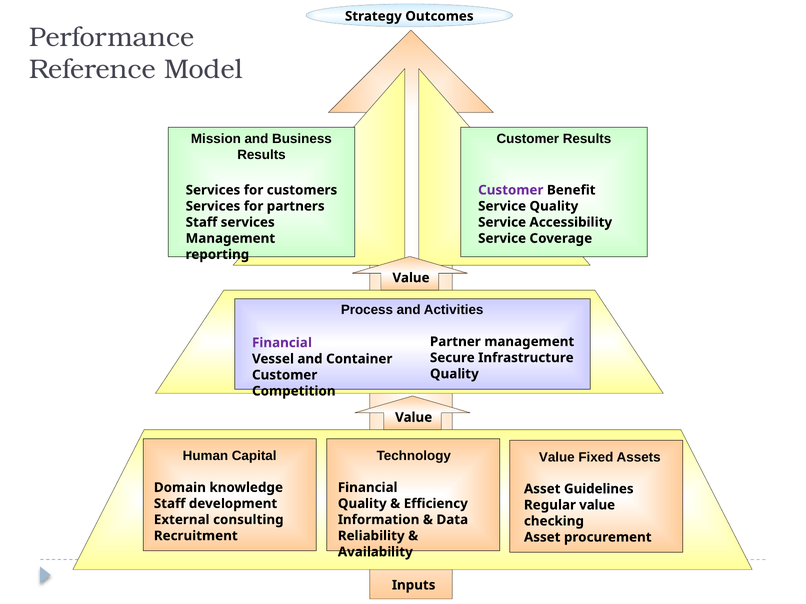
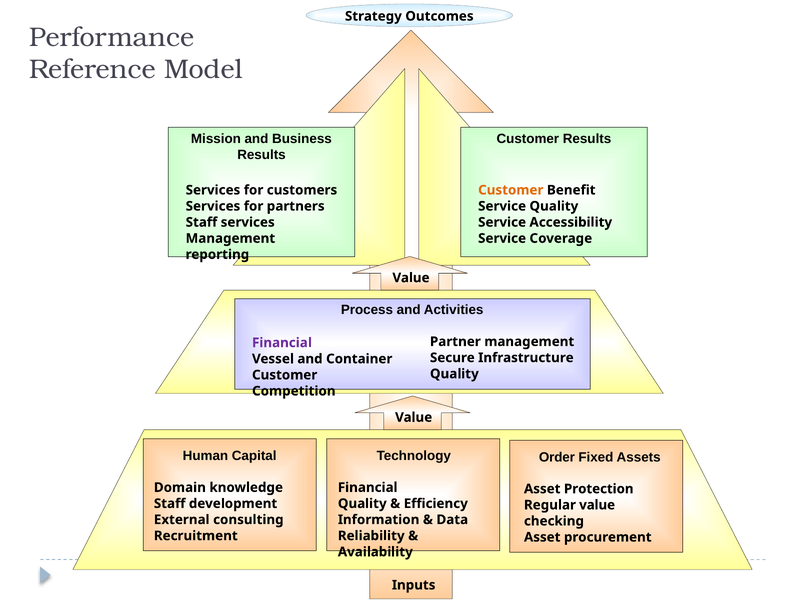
Customer at (511, 190) colour: purple -> orange
Value at (557, 457): Value -> Order
Guidelines: Guidelines -> Protection
